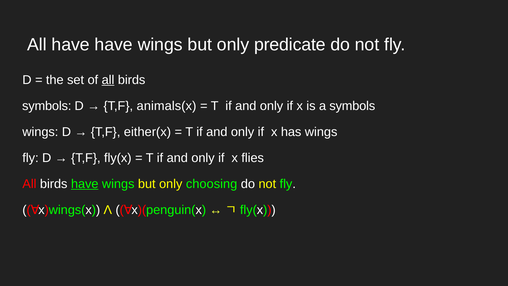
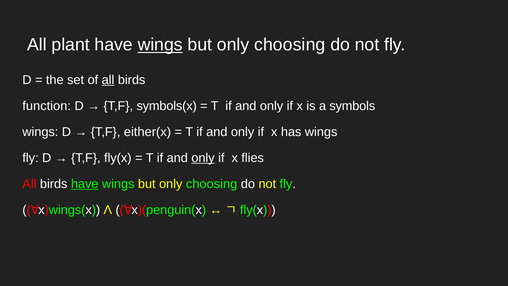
All have: have -> plant
wings at (160, 45) underline: none -> present
predicate at (290, 45): predicate -> choosing
symbols at (47, 106): symbols -> function
animals(x: animals(x -> symbols(x
only at (203, 158) underline: none -> present
